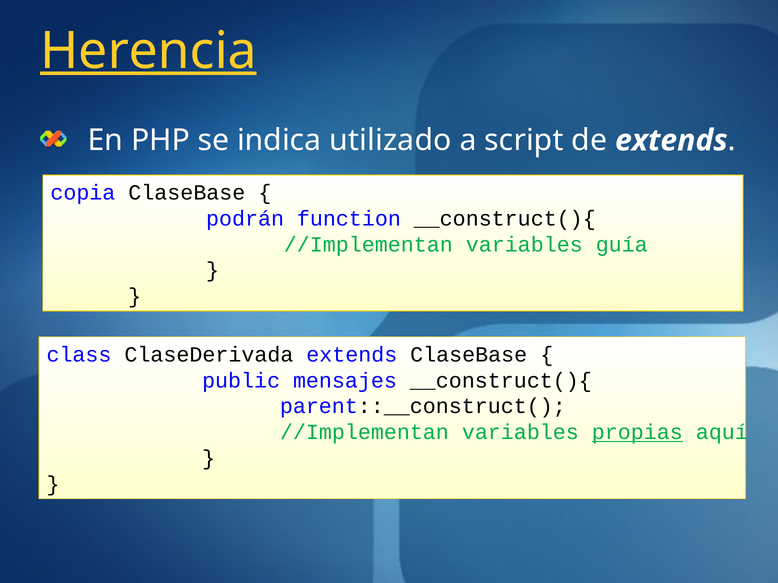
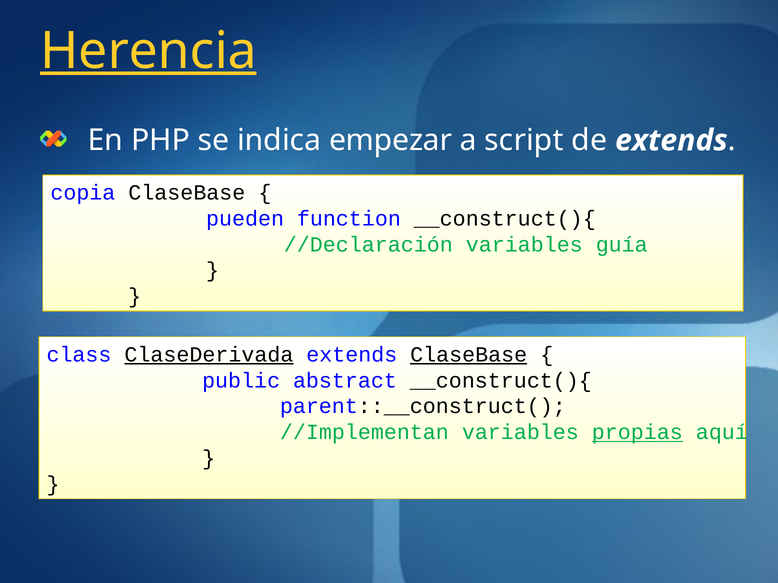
utilizado: utilizado -> empezar
podrán: podrán -> pueden
//Implementan at (368, 245): //Implementan -> //Declaración
ClaseDerivada underline: none -> present
ClaseBase at (469, 355) underline: none -> present
mensajes: mensajes -> abstract
